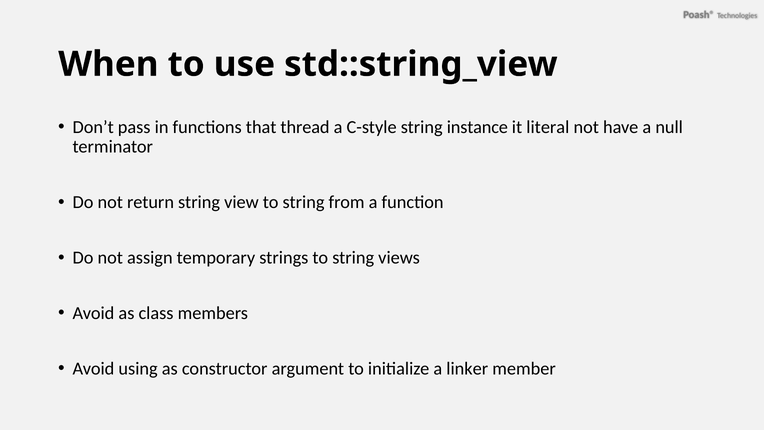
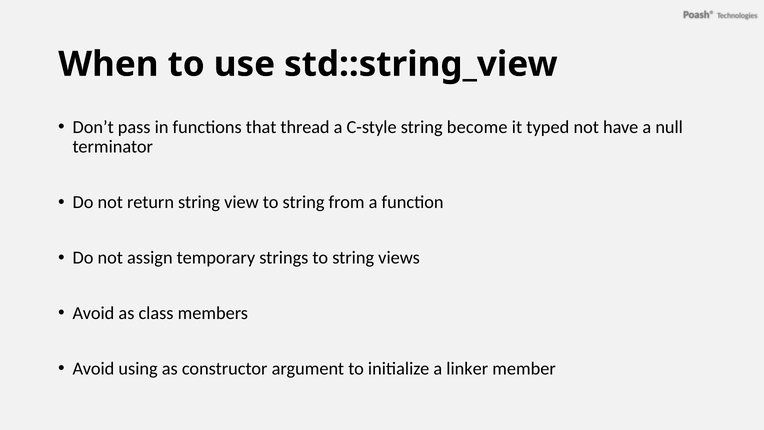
instance: instance -> become
literal: literal -> typed
